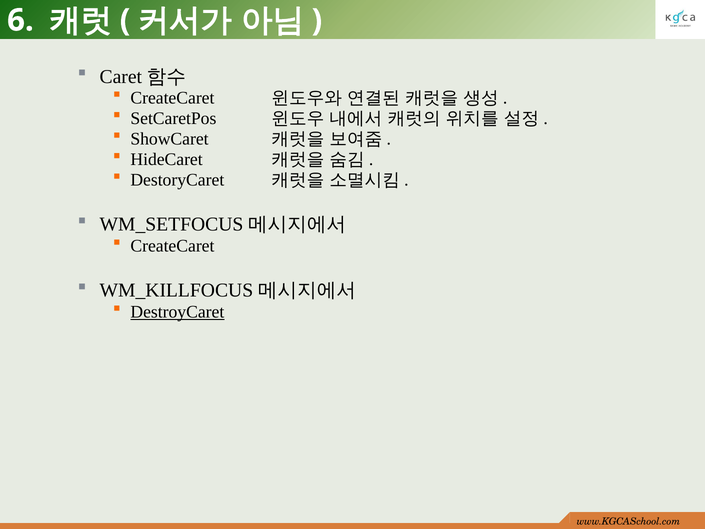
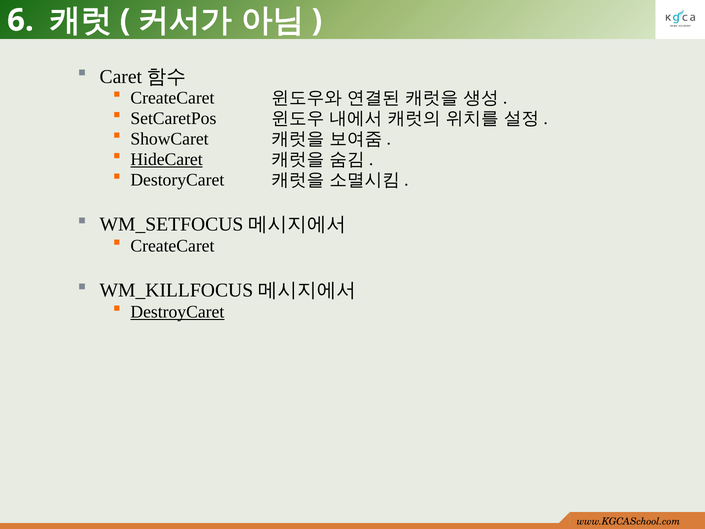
HideCaret underline: none -> present
